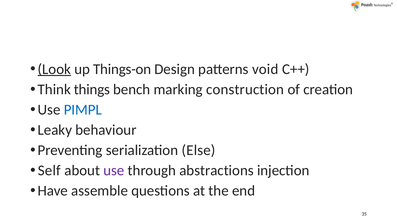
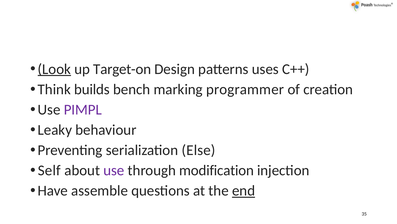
Things-on: Things-on -> Target-on
void: void -> uses
things: things -> builds
construction: construction -> programmer
PIMPL colour: blue -> purple
abstractions: abstractions -> modification
end underline: none -> present
